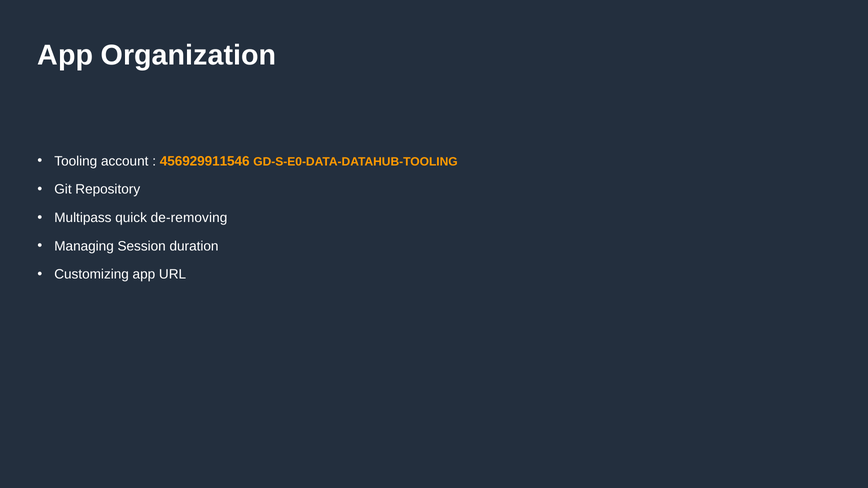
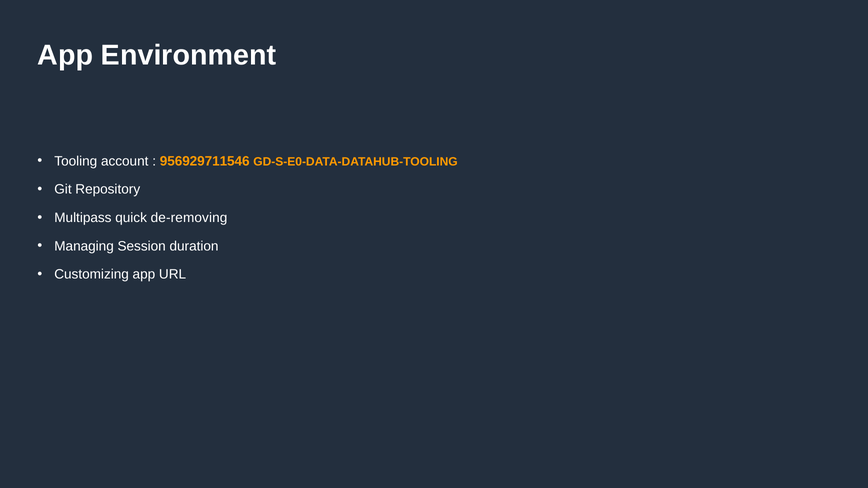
Organization: Organization -> Environment
456929911546: 456929911546 -> 956929711546
